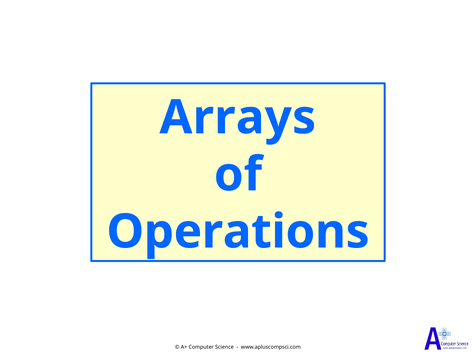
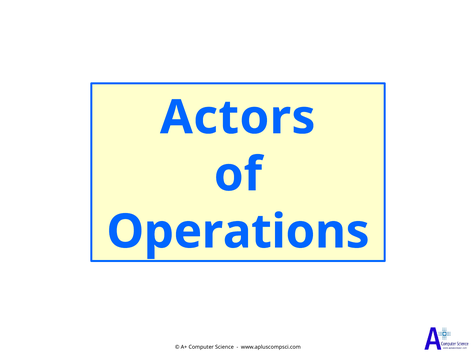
Arrays: Arrays -> Actors
